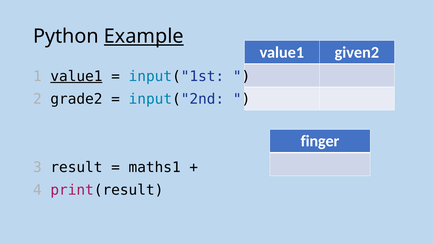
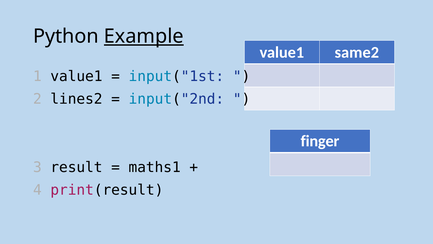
given2: given2 -> same2
value1 at (76, 76) underline: present -> none
grade2: grade2 -> lines2
